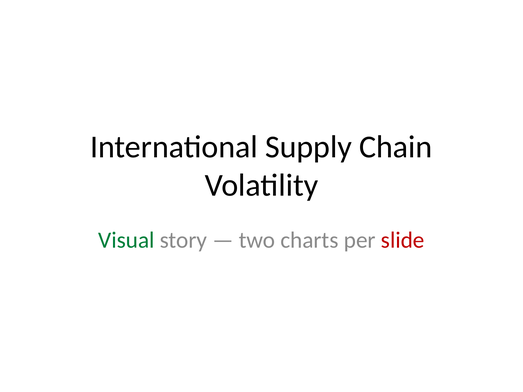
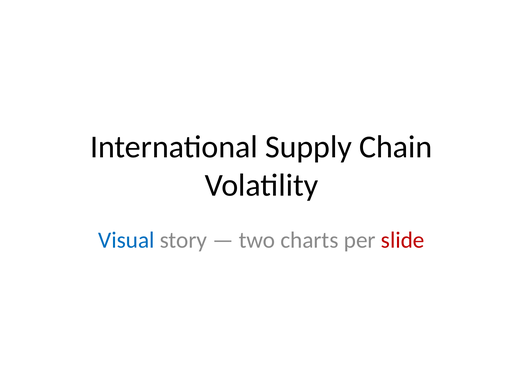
Visual colour: green -> blue
